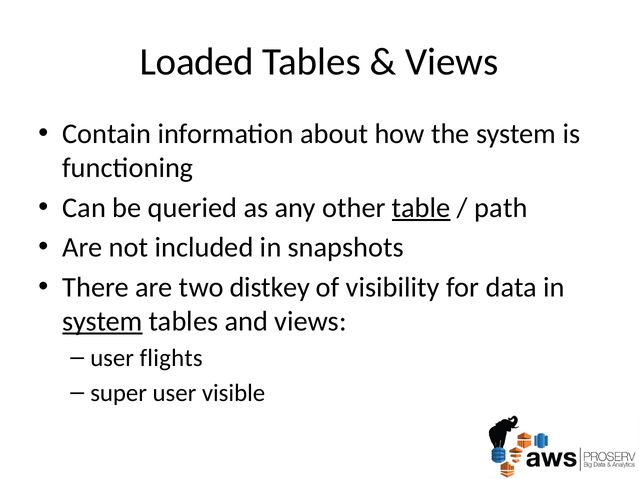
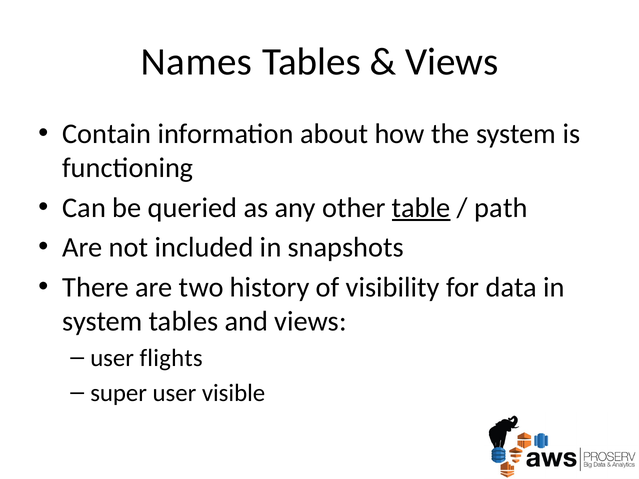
Loaded: Loaded -> Names
distkey: distkey -> history
system at (102, 322) underline: present -> none
